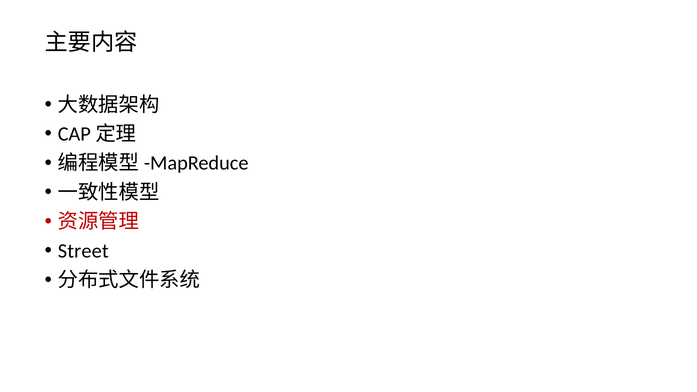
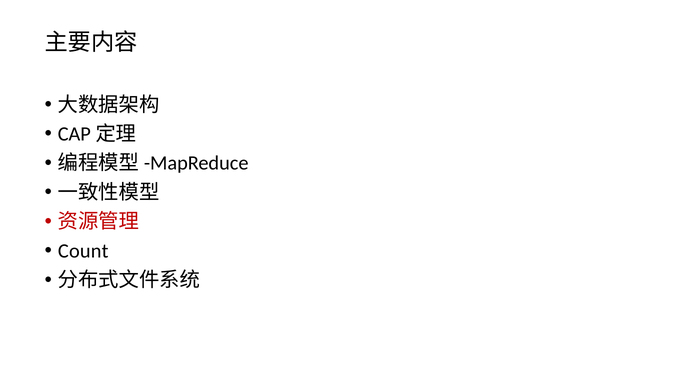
Street: Street -> Count
